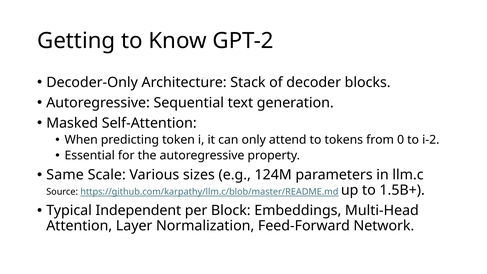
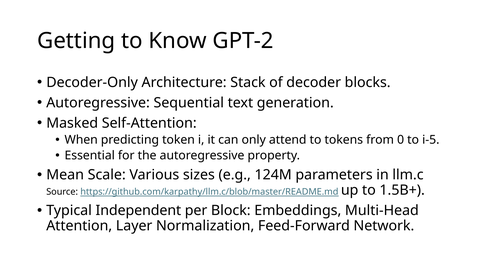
i-2: i-2 -> i-5
Same: Same -> Mean
